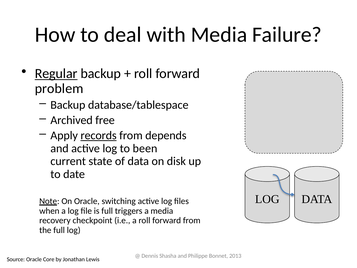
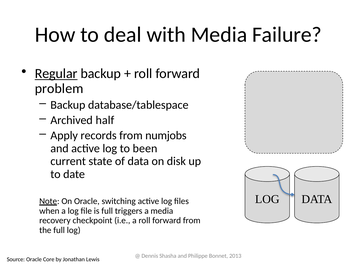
free: free -> half
records underline: present -> none
depends: depends -> numjobs
